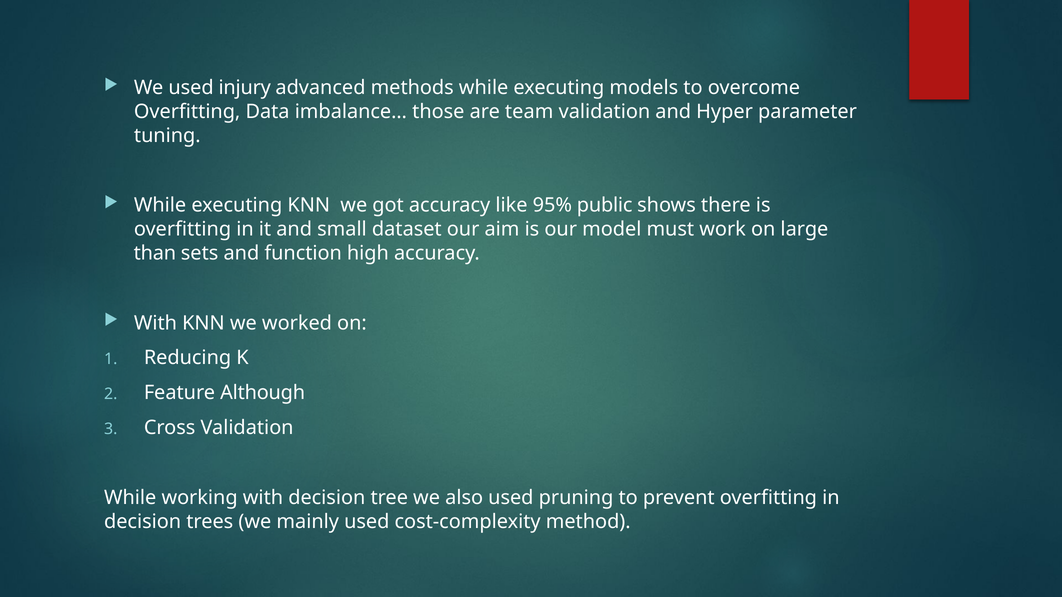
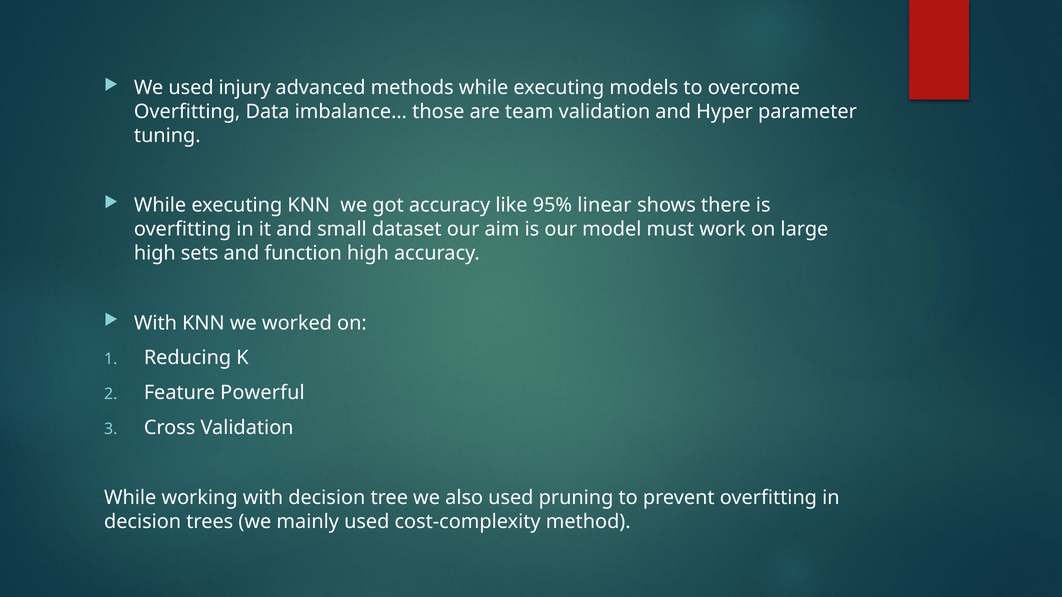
public: public -> linear
than at (155, 253): than -> high
Although: Although -> Powerful
